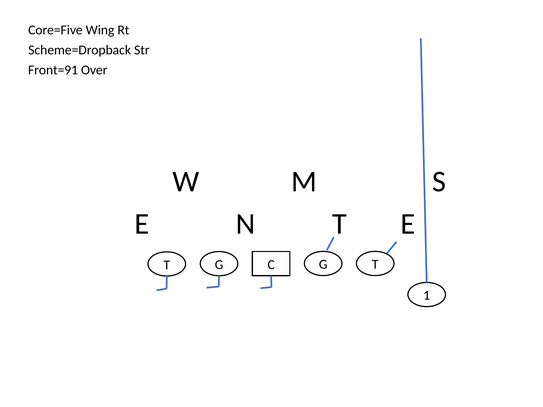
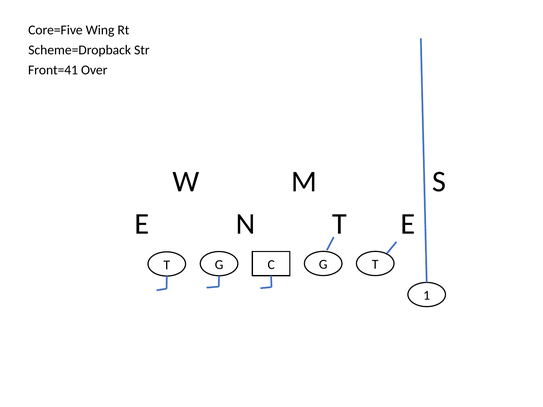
Front=91: Front=91 -> Front=41
